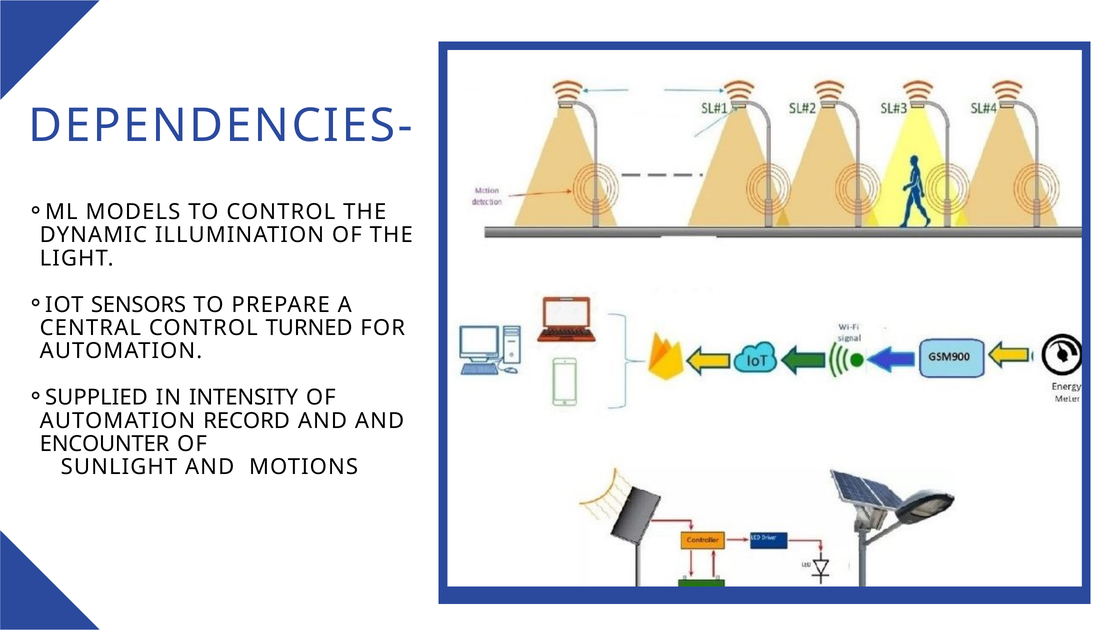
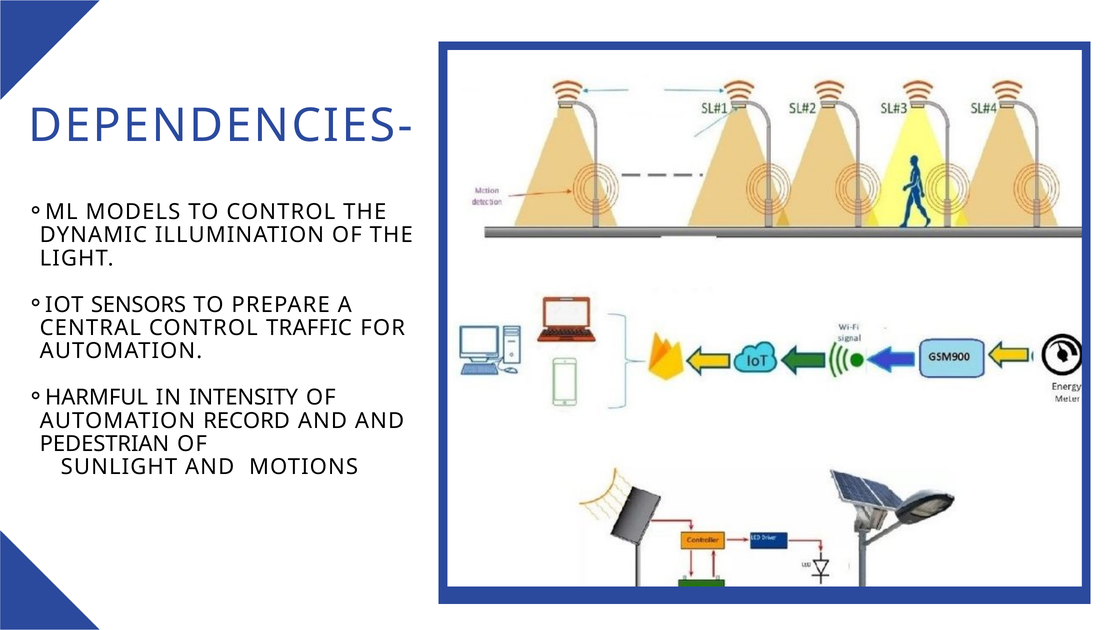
TURNED: TURNED -> TRAFFIC
SUPPLIED: SUPPLIED -> HARMFUL
ENCOUNTER: ENCOUNTER -> PEDESTRIAN
